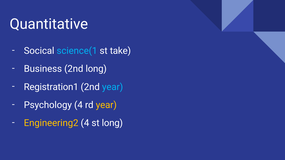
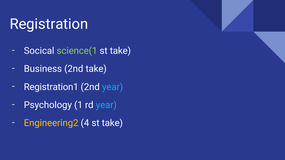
Quantitative: Quantitative -> Registration
science(1 colour: light blue -> light green
2nd long: long -> take
Psychology 4: 4 -> 1
year at (106, 105) colour: yellow -> light blue
4 st long: long -> take
